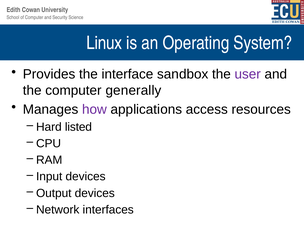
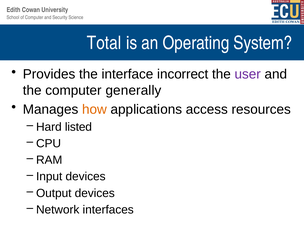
Linux: Linux -> Total
sandbox: sandbox -> incorrect
how colour: purple -> orange
